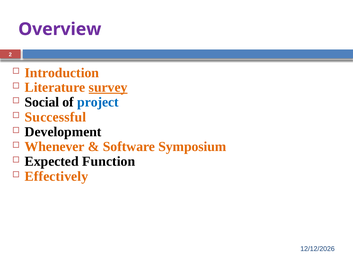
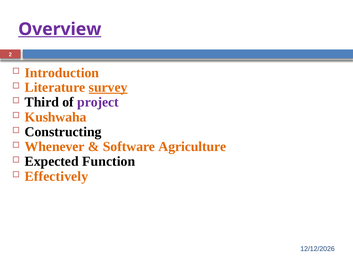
Overview underline: none -> present
Social: Social -> Third
project colour: blue -> purple
Successful: Successful -> Kushwaha
Development: Development -> Constructing
Symposium: Symposium -> Agriculture
